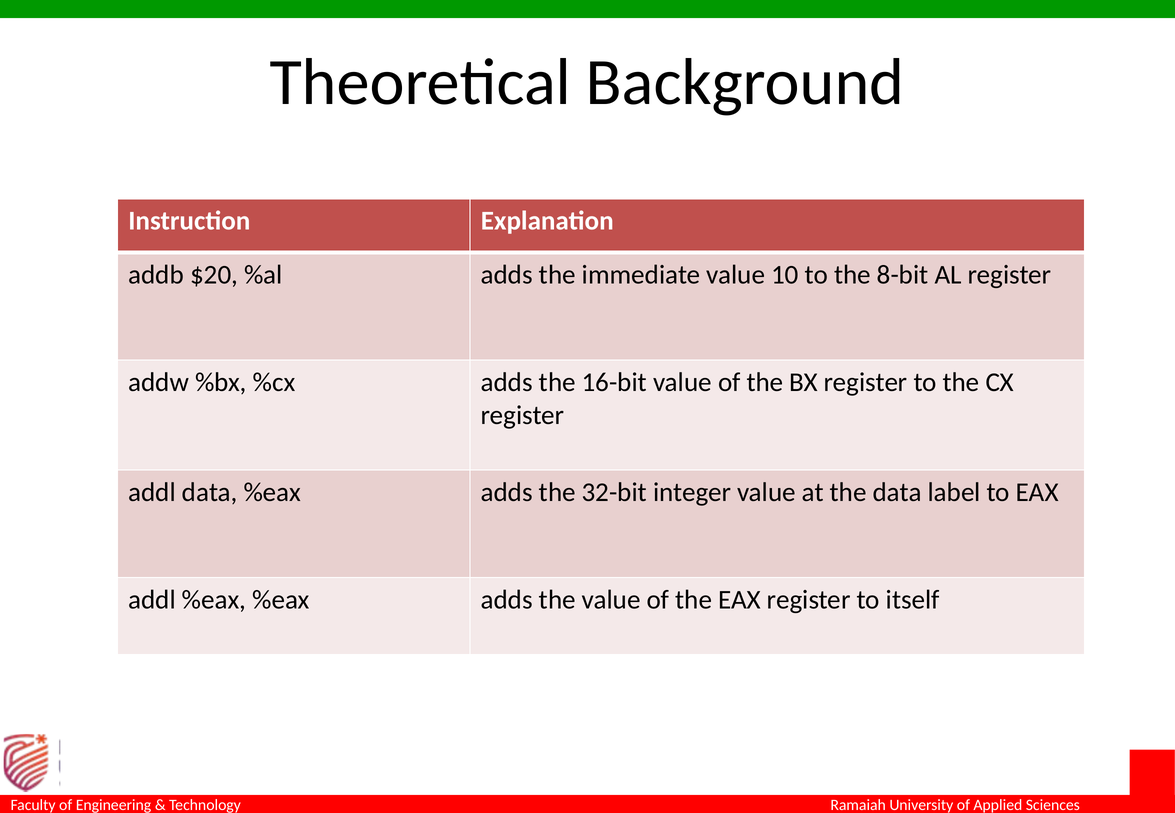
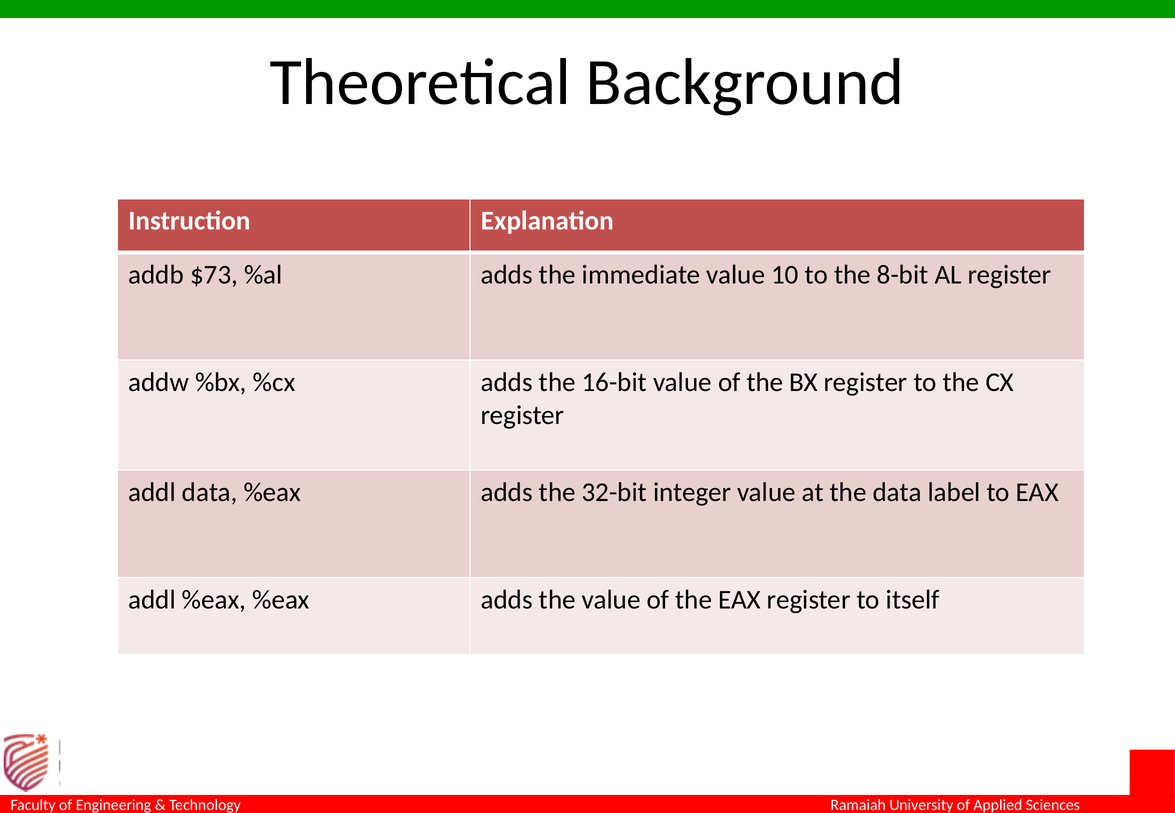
$20: $20 -> $73
